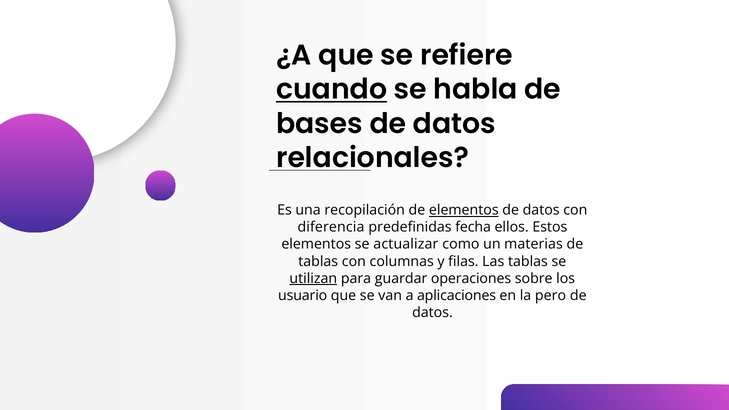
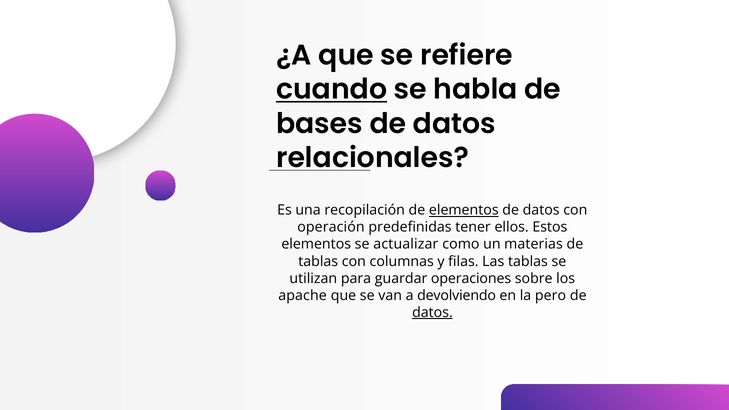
diferencia: diferencia -> operación
fecha: fecha -> tener
utilizan underline: present -> none
usuario: usuario -> apache
aplicaciones: aplicaciones -> devolviendo
datos at (432, 312) underline: none -> present
